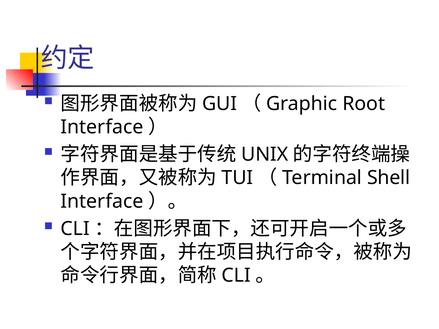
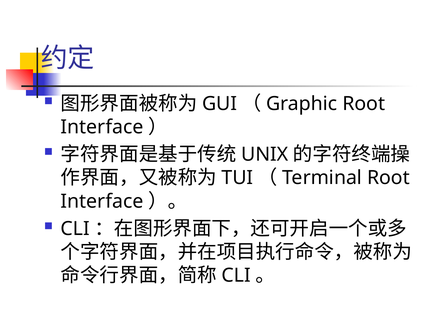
Shell at (389, 178): Shell -> Root
